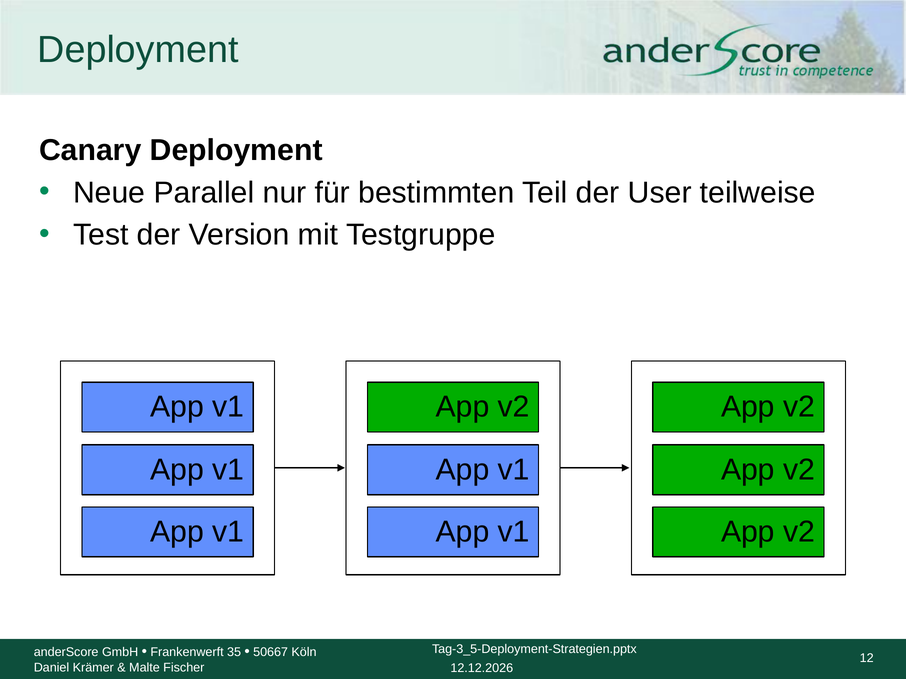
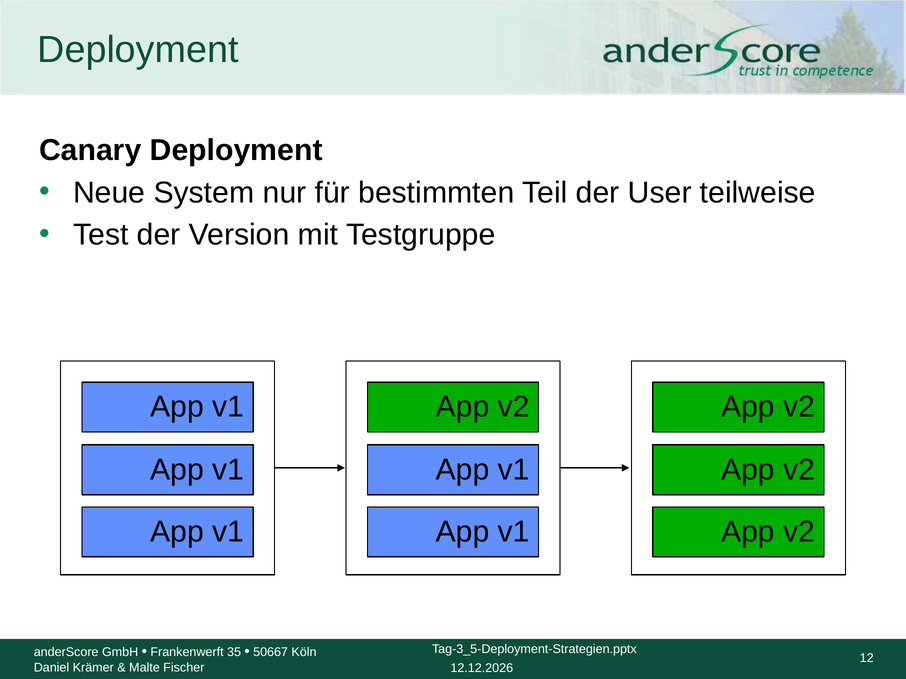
Parallel: Parallel -> System
